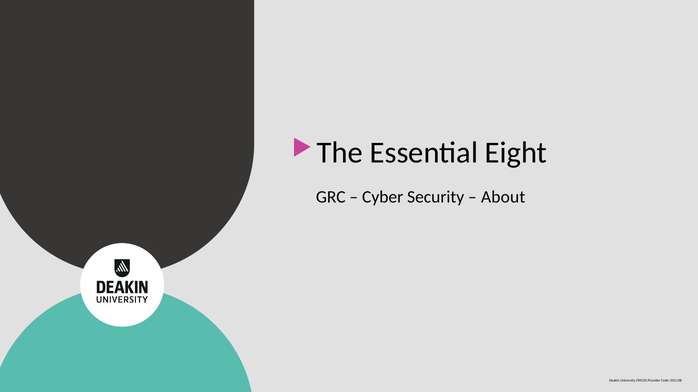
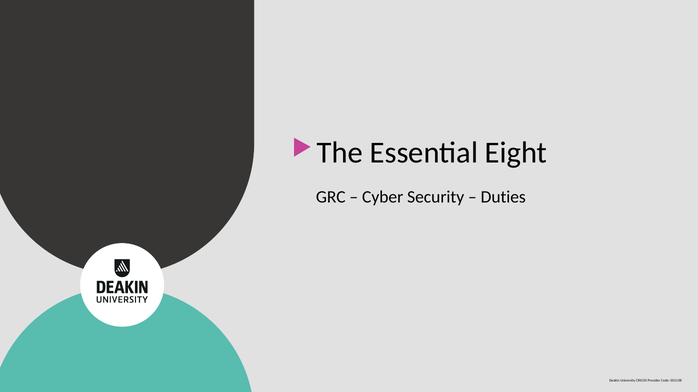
About: About -> Duties
